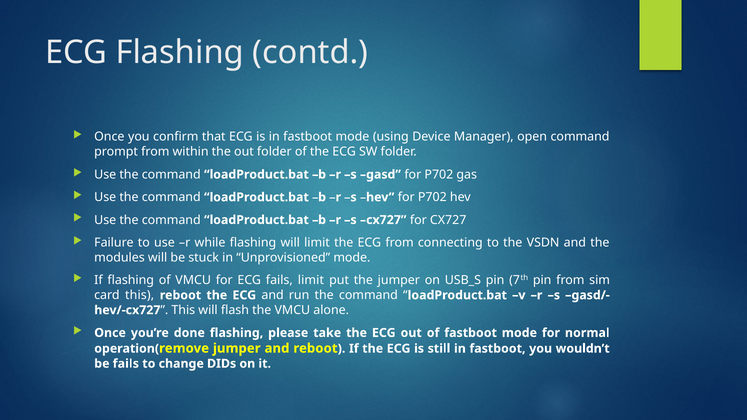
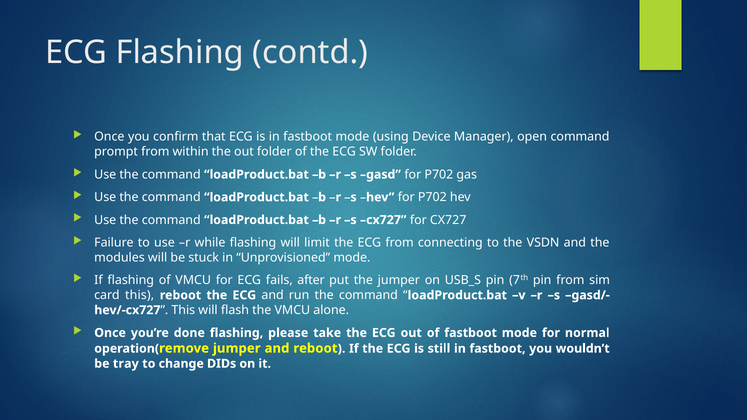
fails limit: limit -> after
be fails: fails -> tray
